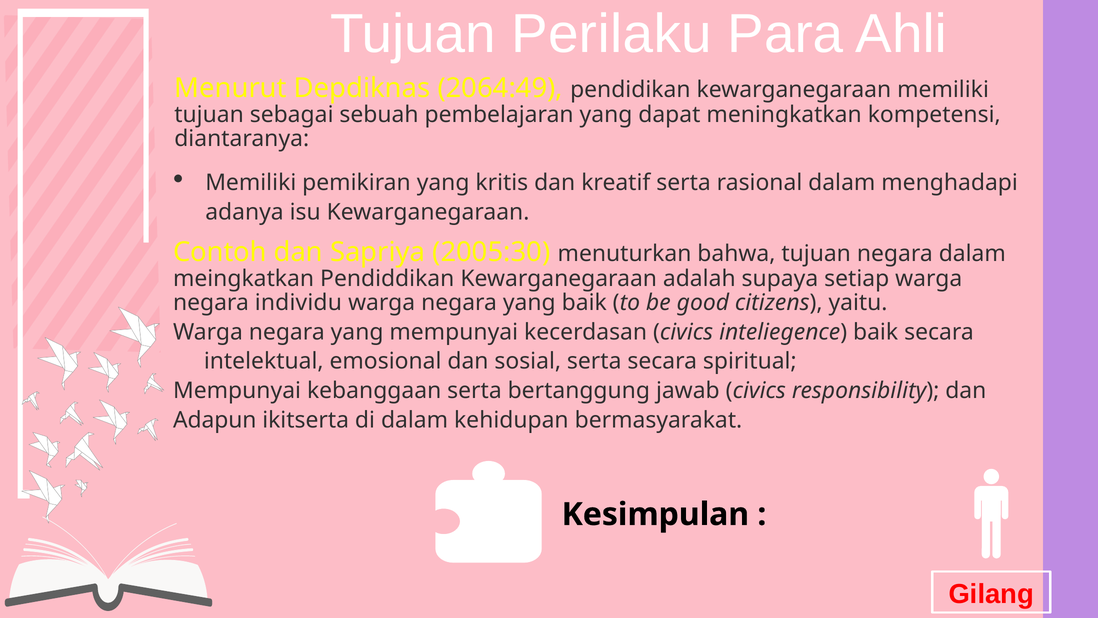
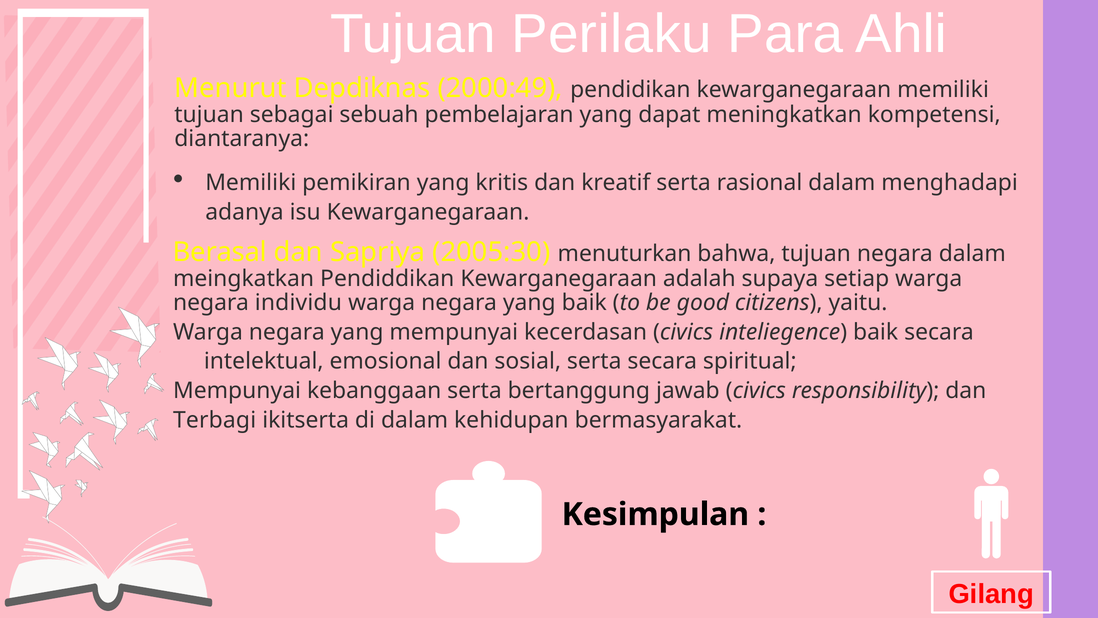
2064:49: 2064:49 -> 2000:49
Contoh: Contoh -> Berasal
Adapun: Adapun -> Terbagi
